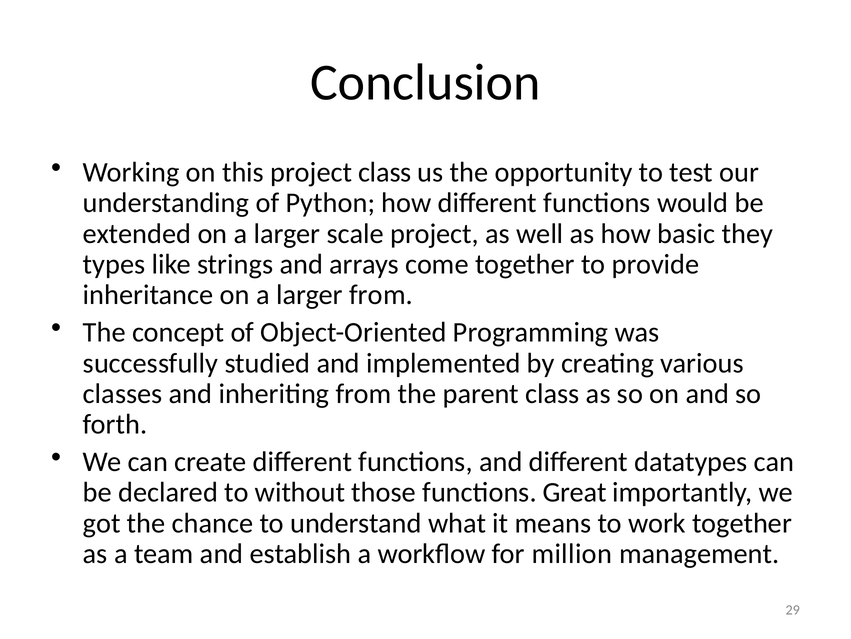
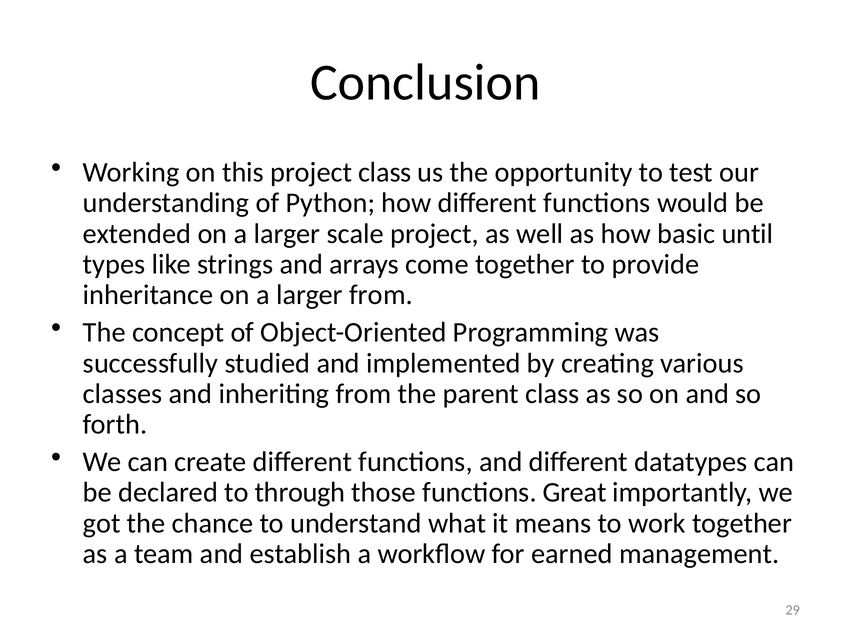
they: they -> until
without: without -> through
million: million -> earned
